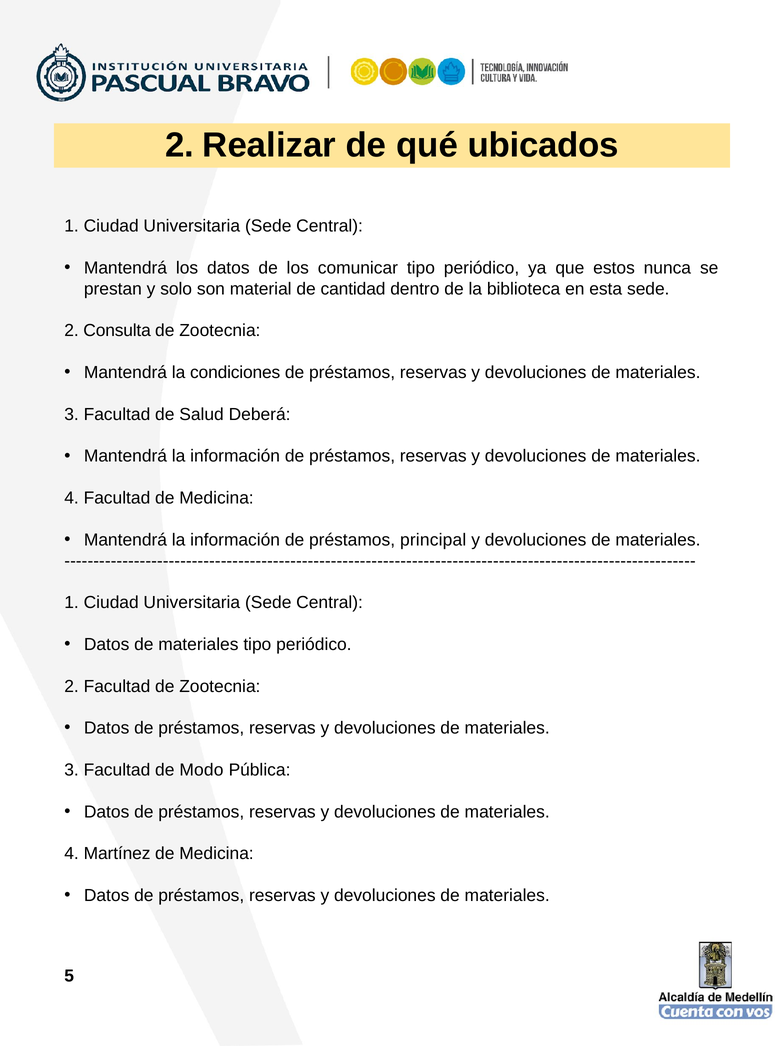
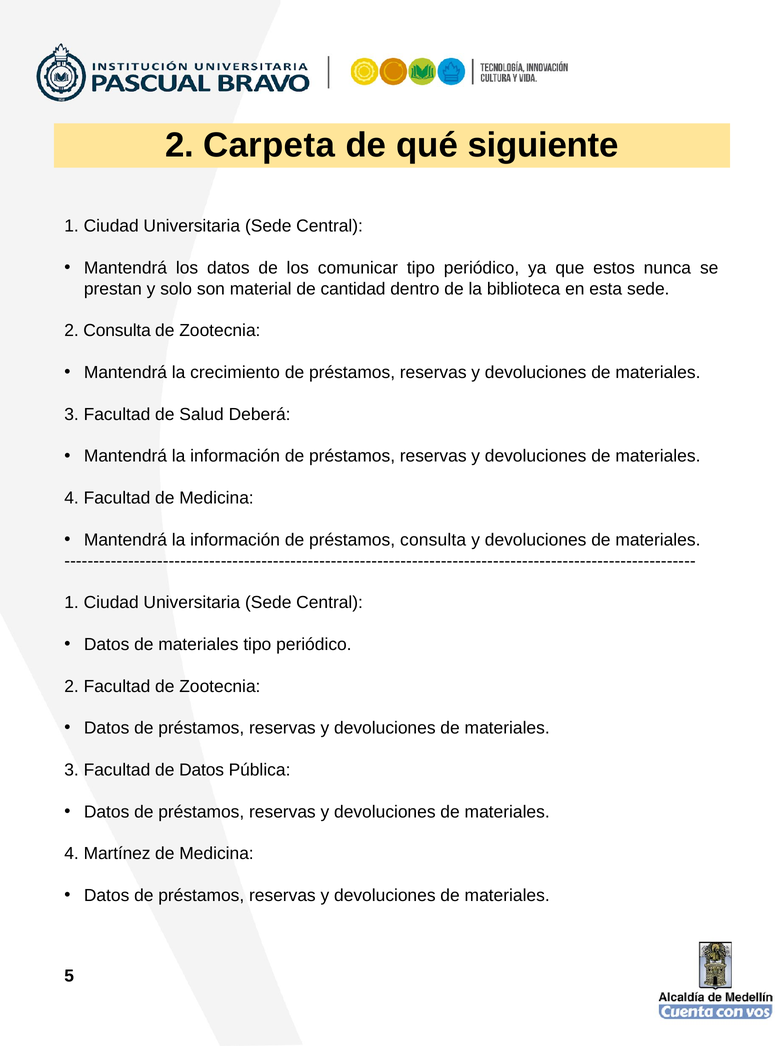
Realizar: Realizar -> Carpeta
ubicados: ubicados -> siguiente
condiciones: condiciones -> crecimiento
préstamos principal: principal -> consulta
de Modo: Modo -> Datos
